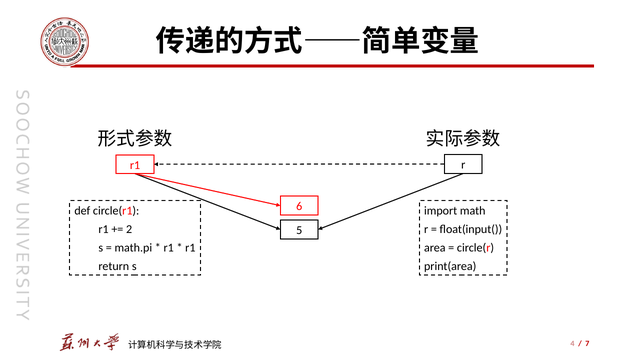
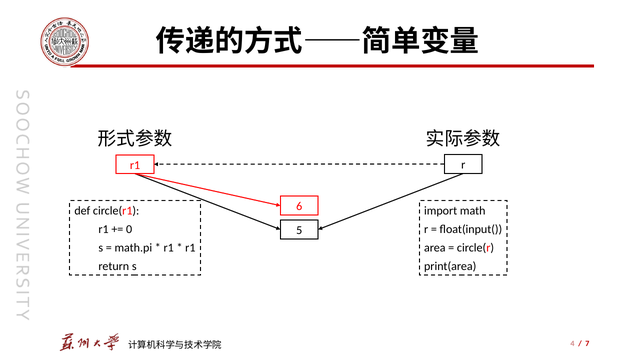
2: 2 -> 0
